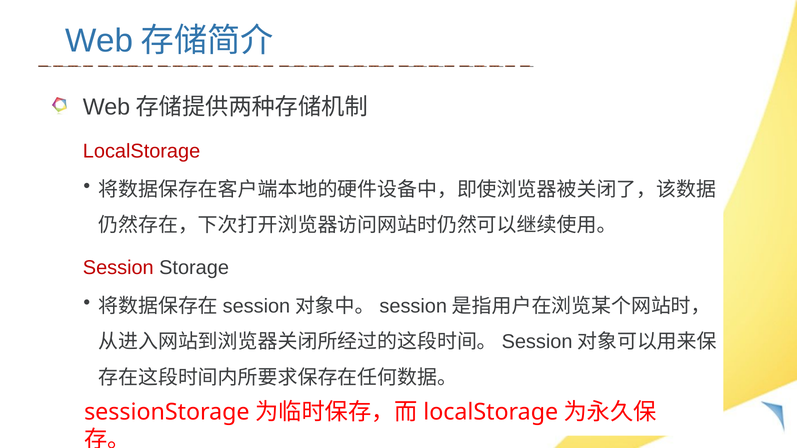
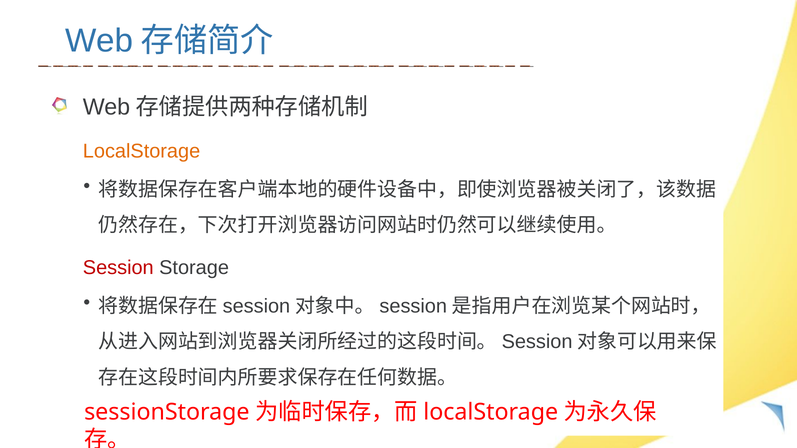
LocalStorage at (142, 151) colour: red -> orange
